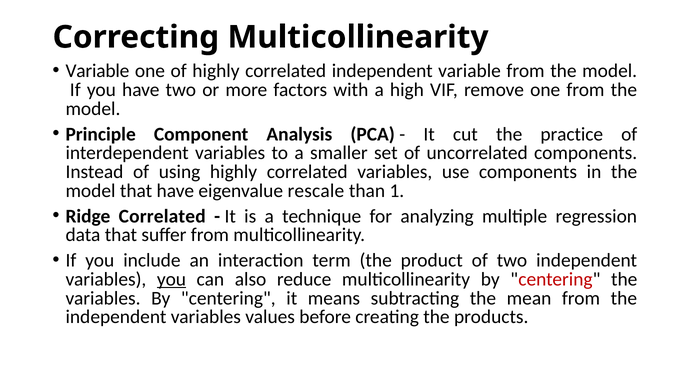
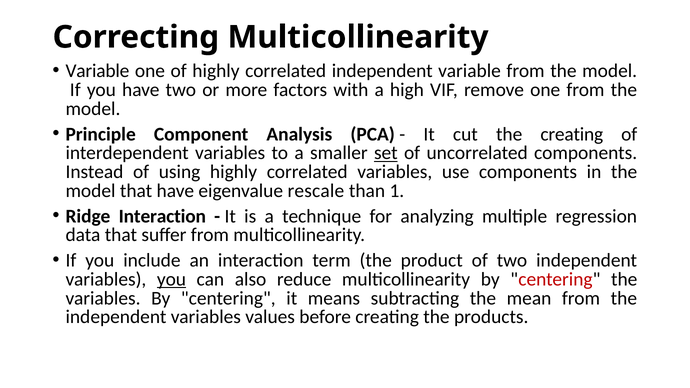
the practice: practice -> creating
set underline: none -> present
Ridge Correlated: Correlated -> Interaction
